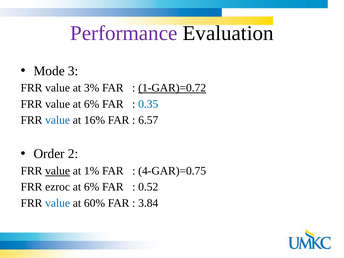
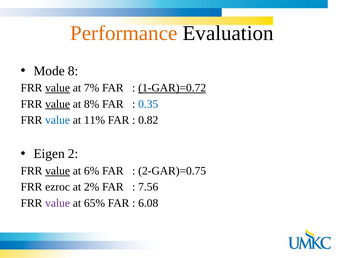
Performance colour: purple -> orange
3: 3 -> 8
value at (58, 88) underline: none -> present
3%: 3% -> 7%
value at (58, 104) underline: none -> present
6% at (92, 104): 6% -> 8%
16%: 16% -> 11%
6.57: 6.57 -> 0.82
Order: Order -> Eigen
1%: 1% -> 6%
4-GAR)=0.75: 4-GAR)=0.75 -> 2-GAR)=0.75
6% at (92, 187): 6% -> 2%
0.52: 0.52 -> 7.56
value at (58, 203) colour: blue -> purple
60%: 60% -> 65%
3.84: 3.84 -> 6.08
